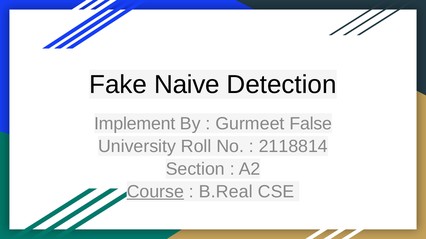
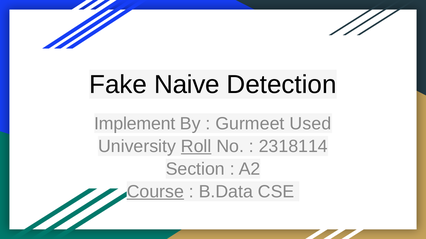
False: False -> Used
Roll underline: none -> present
2118814: 2118814 -> 2318114
B.Real: B.Real -> B.Data
